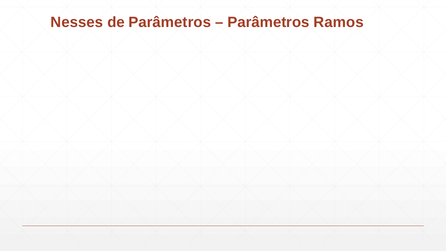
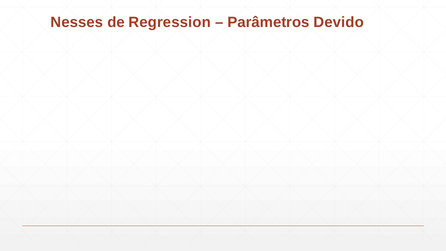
de Parâmetros: Parâmetros -> Regression
Ramos: Ramos -> Devido
